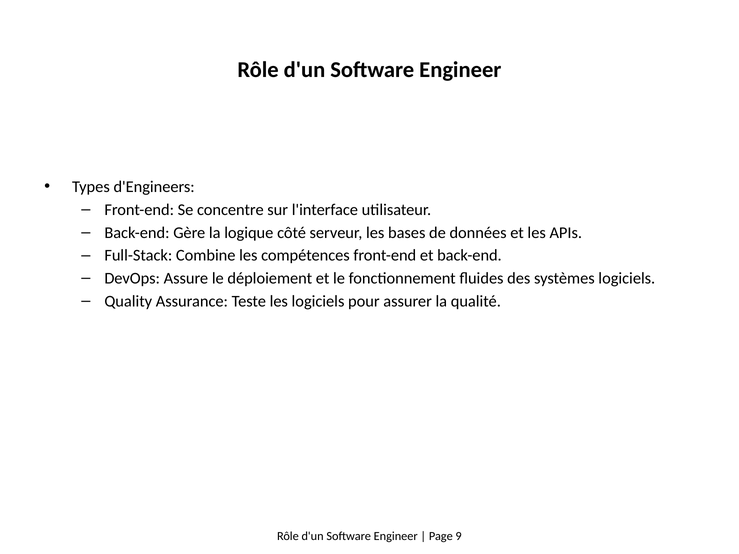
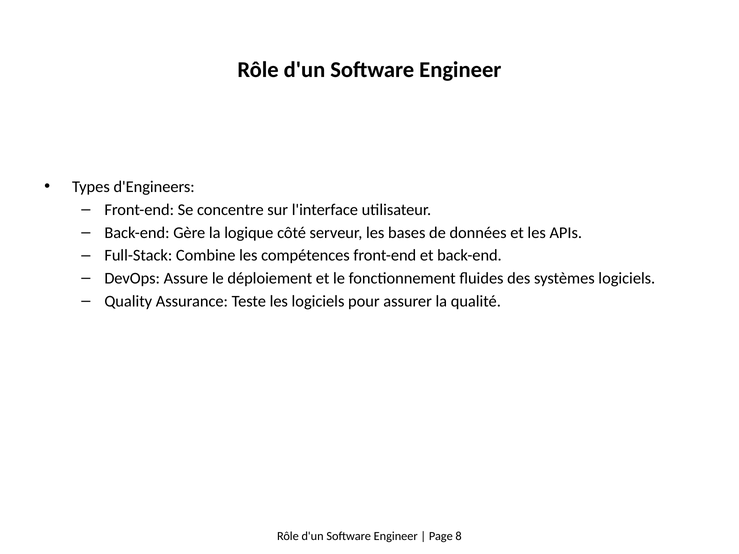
9: 9 -> 8
